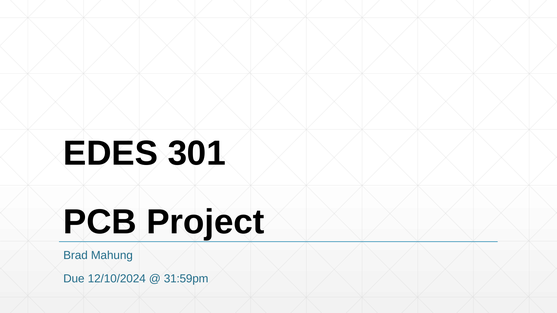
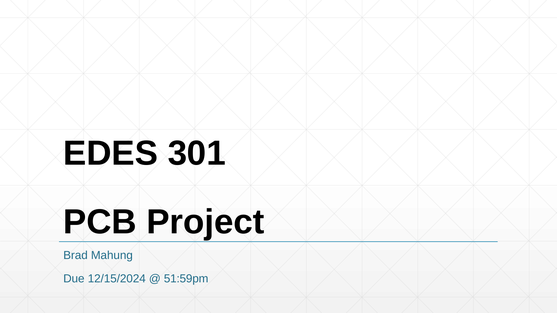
12/10/2024: 12/10/2024 -> 12/15/2024
31:59pm: 31:59pm -> 51:59pm
